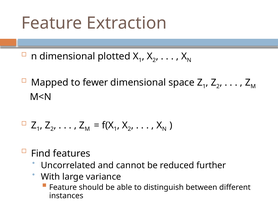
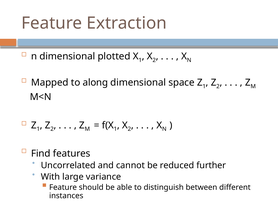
fewer: fewer -> along
